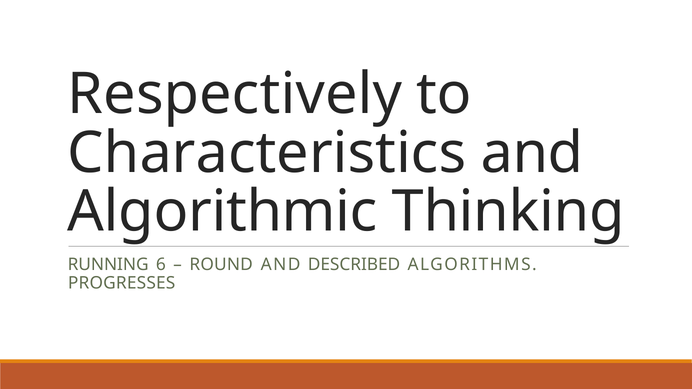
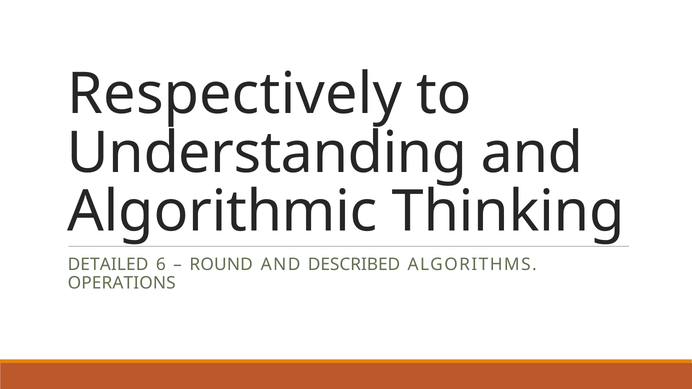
Characteristics: Characteristics -> Understanding
RUNNING: RUNNING -> DETAILED
PROGRESSES: PROGRESSES -> OPERATIONS
